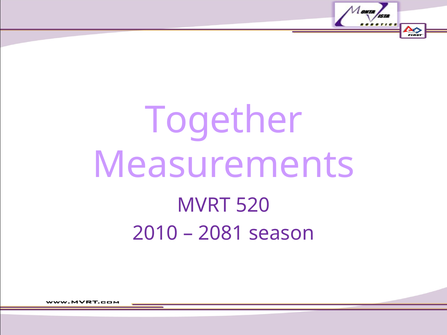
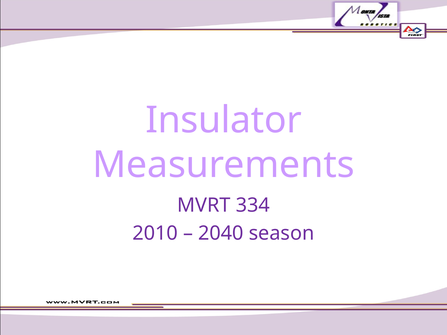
Together: Together -> Insulator
520: 520 -> 334
2081: 2081 -> 2040
